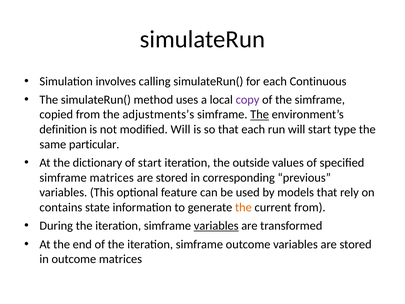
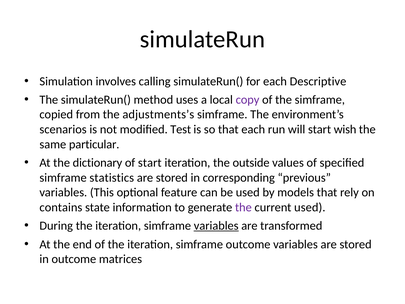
Continuous: Continuous -> Descriptive
The at (260, 114) underline: present -> none
definition: definition -> scenarios
modified Will: Will -> Test
type: type -> wish
simframe matrices: matrices -> statistics
the at (243, 207) colour: orange -> purple
current from: from -> used
